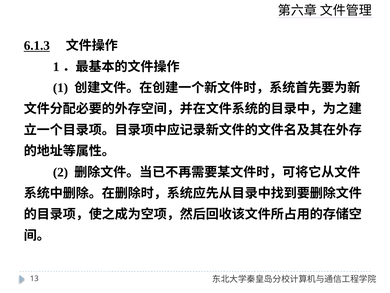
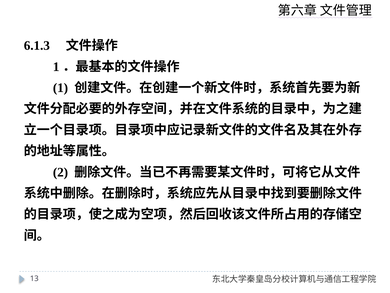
6.1.3 underline: present -> none
